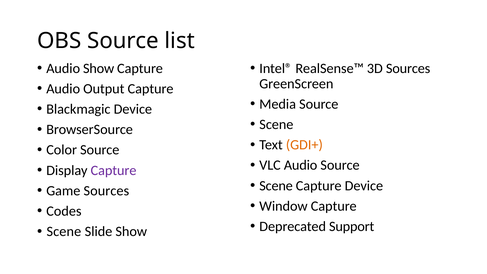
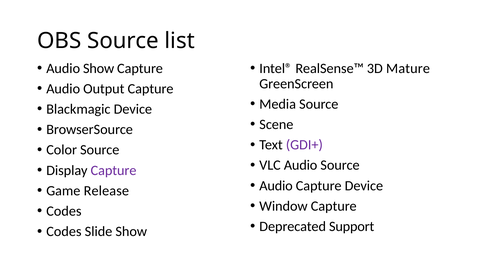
3D Sources: Sources -> Mature
GDI+ colour: orange -> purple
Scene at (276, 186): Scene -> Audio
Game Sources: Sources -> Release
Scene at (64, 231): Scene -> Codes
